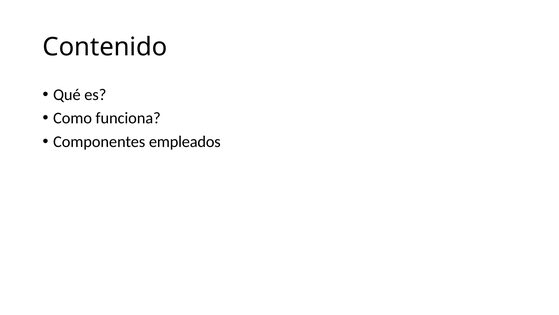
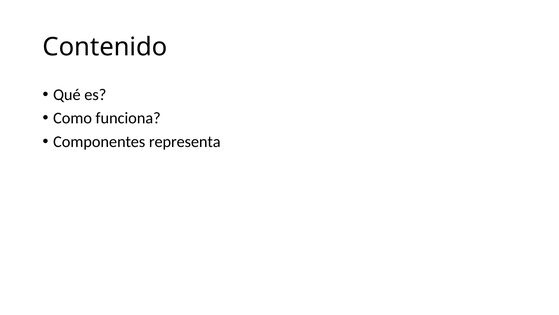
empleados: empleados -> representa
